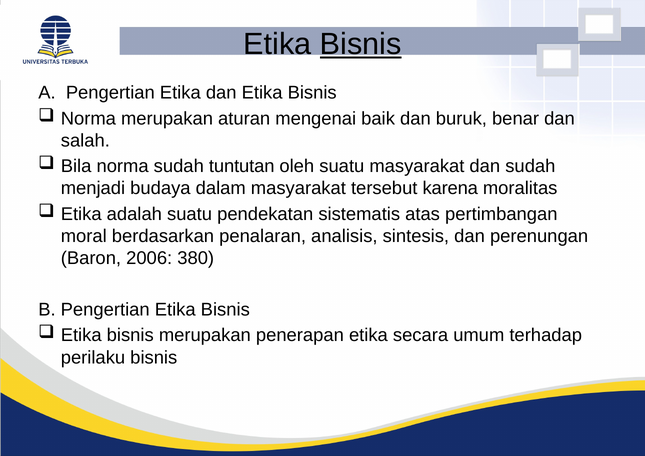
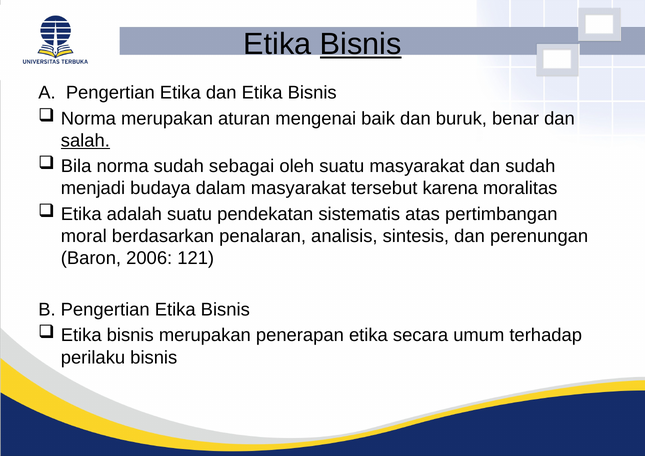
salah underline: none -> present
tuntutan: tuntutan -> sebagai
380: 380 -> 121
